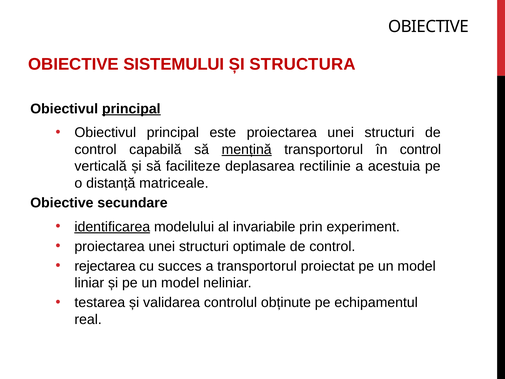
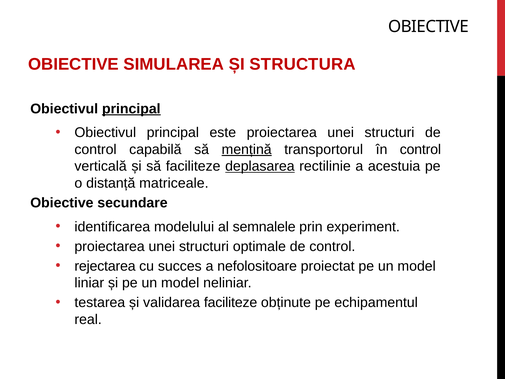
SISTEMULUI: SISTEMULUI -> SIMULAREA
deplasarea underline: none -> present
identificarea underline: present -> none
invariabile: invariabile -> semnalele
a transportorul: transportorul -> nefolositoare
validarea controlul: controlul -> faciliteze
